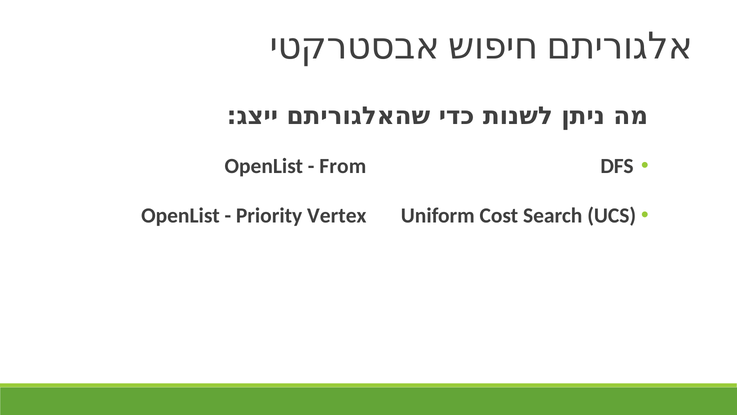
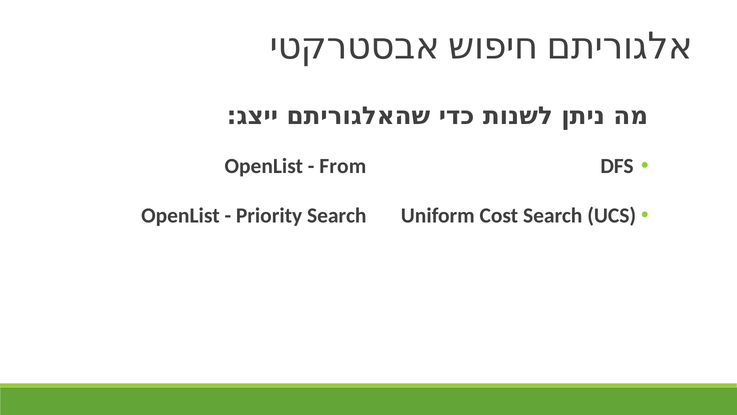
Priority Vertex: Vertex -> Search
